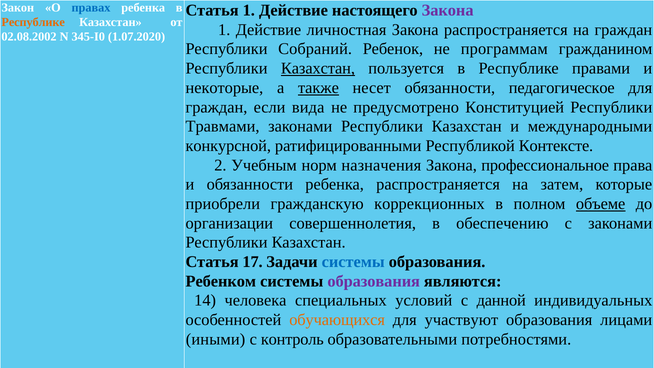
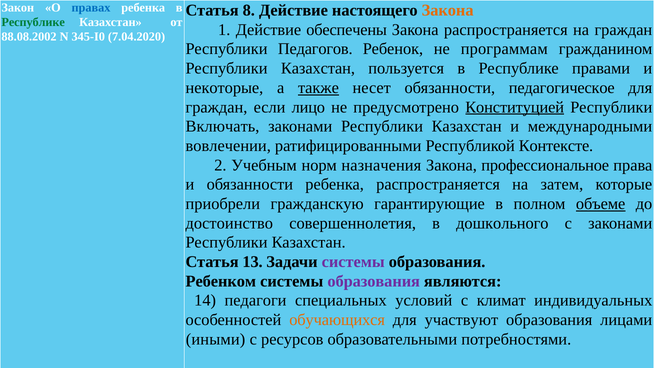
Статья 1: 1 -> 8
Закона at (448, 10) colour: purple -> orange
Республике at (33, 22) colour: orange -> green
личностная: личностная -> обеспечены
02.08.2002: 02.08.2002 -> 88.08.2002
1.07.2020: 1.07.2020 -> 7.04.2020
Собраний: Собраний -> Педагогов
Казахстан at (318, 68) underline: present -> none
вида: вида -> лицо
Конституцией underline: none -> present
Травмами: Травмами -> Включать
конкурсной: конкурсной -> вовлечении
коррекционных: коррекционных -> гарантирующие
организации: организации -> достоинство
обеспечению: обеспечению -> дошкольного
17: 17 -> 13
системы at (353, 262) colour: blue -> purple
человека: человека -> педагоги
данной: данной -> климат
контроль: контроль -> ресурсов
